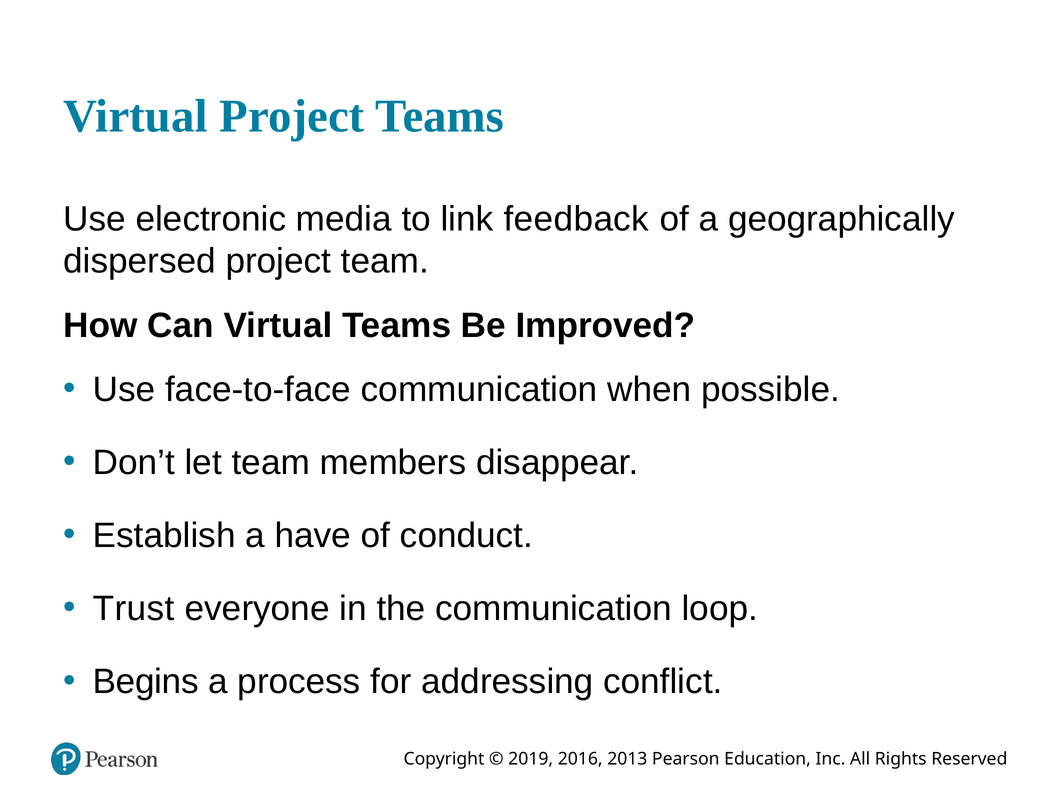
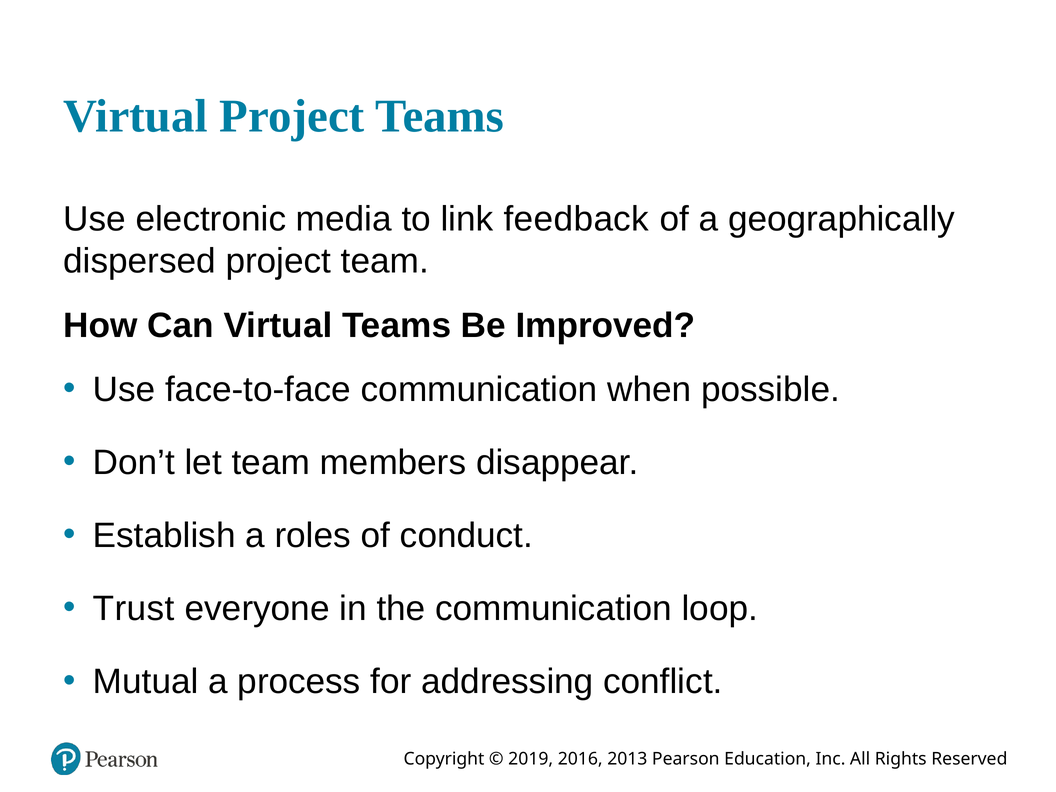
have: have -> roles
Begins: Begins -> Mutual
